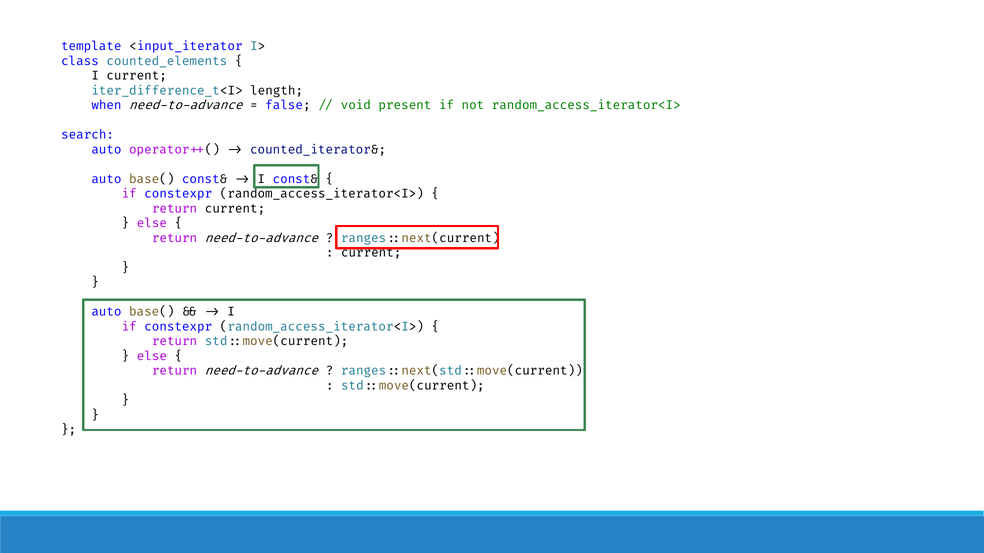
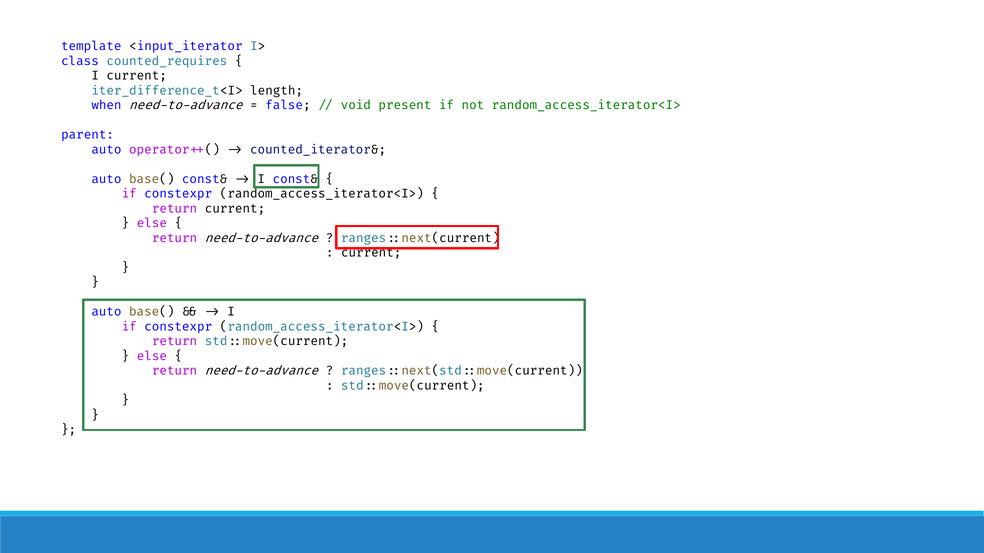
counted_elements: counted_elements -> counted_requires
search: search -> parent
